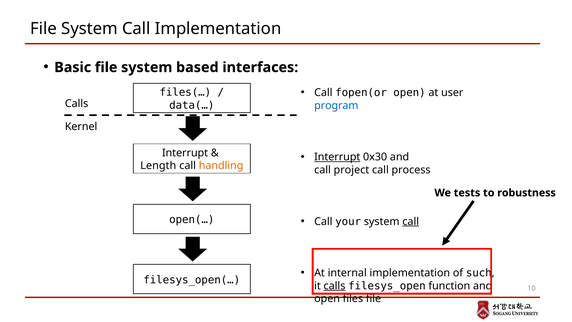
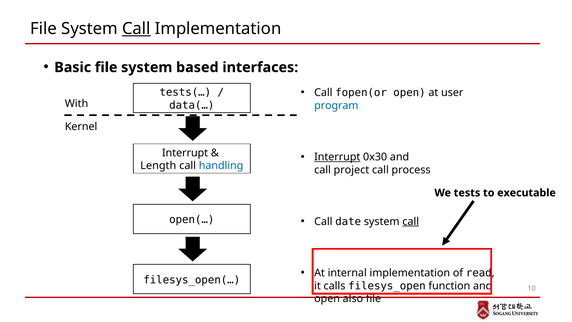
Call at (136, 29) underline: none -> present
files(…: files(… -> tests(…
Calls at (77, 104): Calls -> With
handling colour: orange -> blue
robustness: robustness -> executable
your: your -> date
such: such -> read
calls at (334, 286) underline: present -> none
files: files -> also
